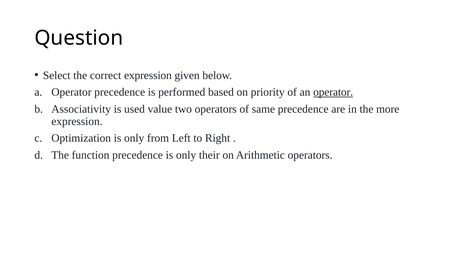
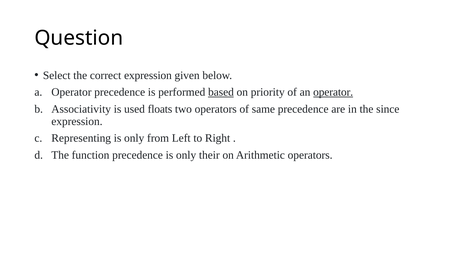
based underline: none -> present
value: value -> floats
more: more -> since
Optimization: Optimization -> Representing
